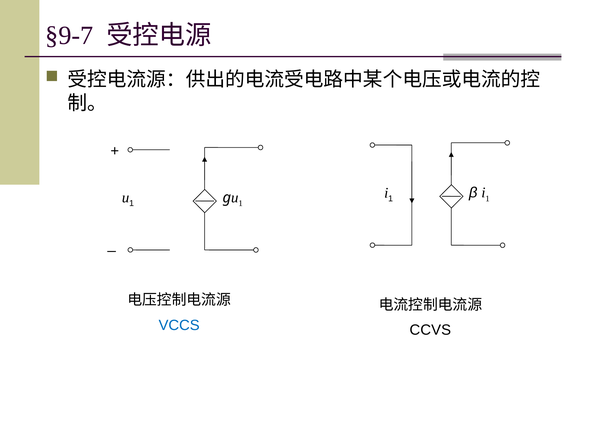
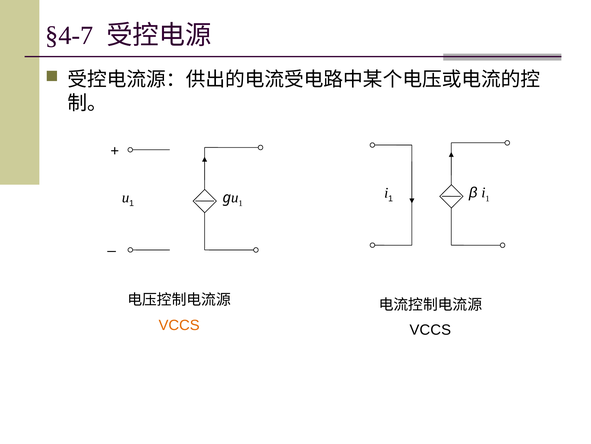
§9-7: §9-7 -> §4-7
VCCS at (179, 325) colour: blue -> orange
CCVS at (430, 329): CCVS -> VCCS
